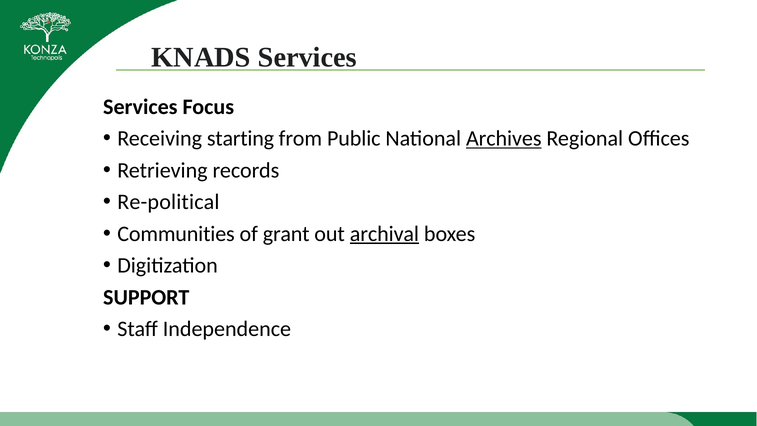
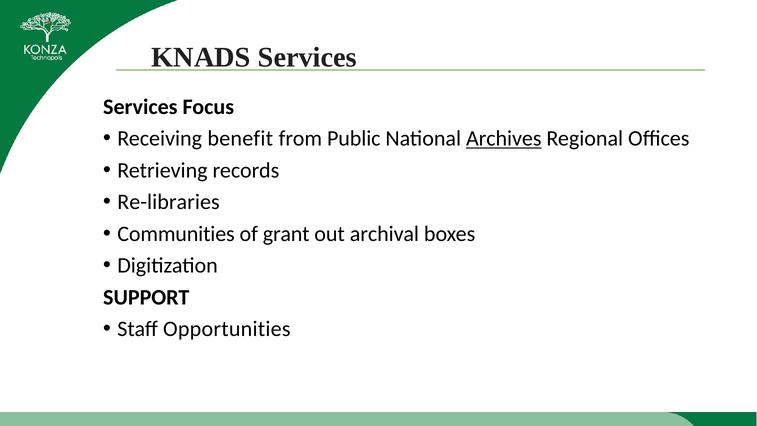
starting: starting -> benefit
Re-political: Re-political -> Re-libraries
archival underline: present -> none
Independence: Independence -> Opportunities
